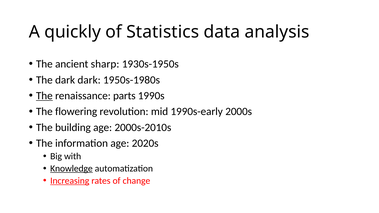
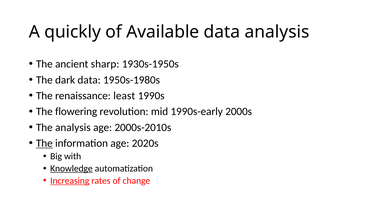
Statistics: Statistics -> Available
dark dark: dark -> data
The at (44, 96) underline: present -> none
parts: parts -> least
The building: building -> analysis
The at (44, 143) underline: none -> present
